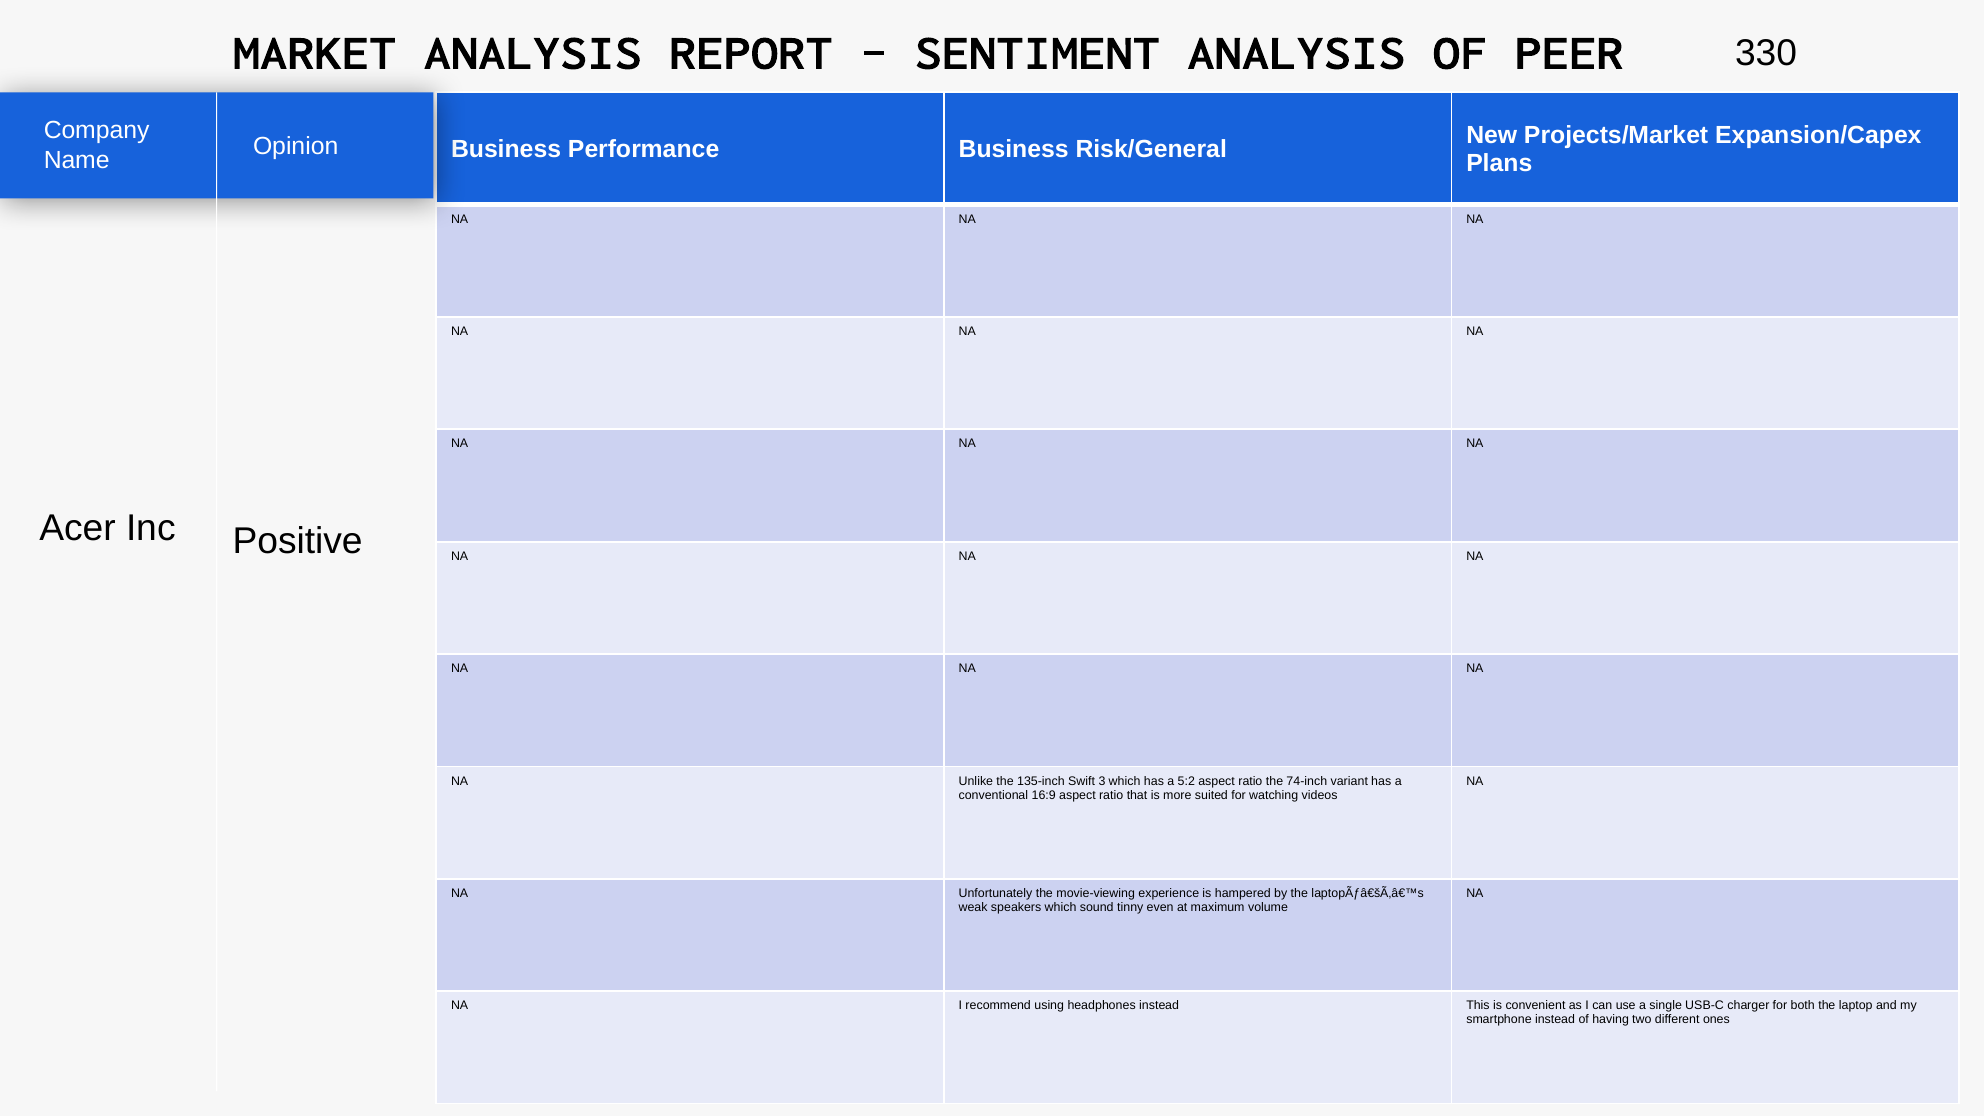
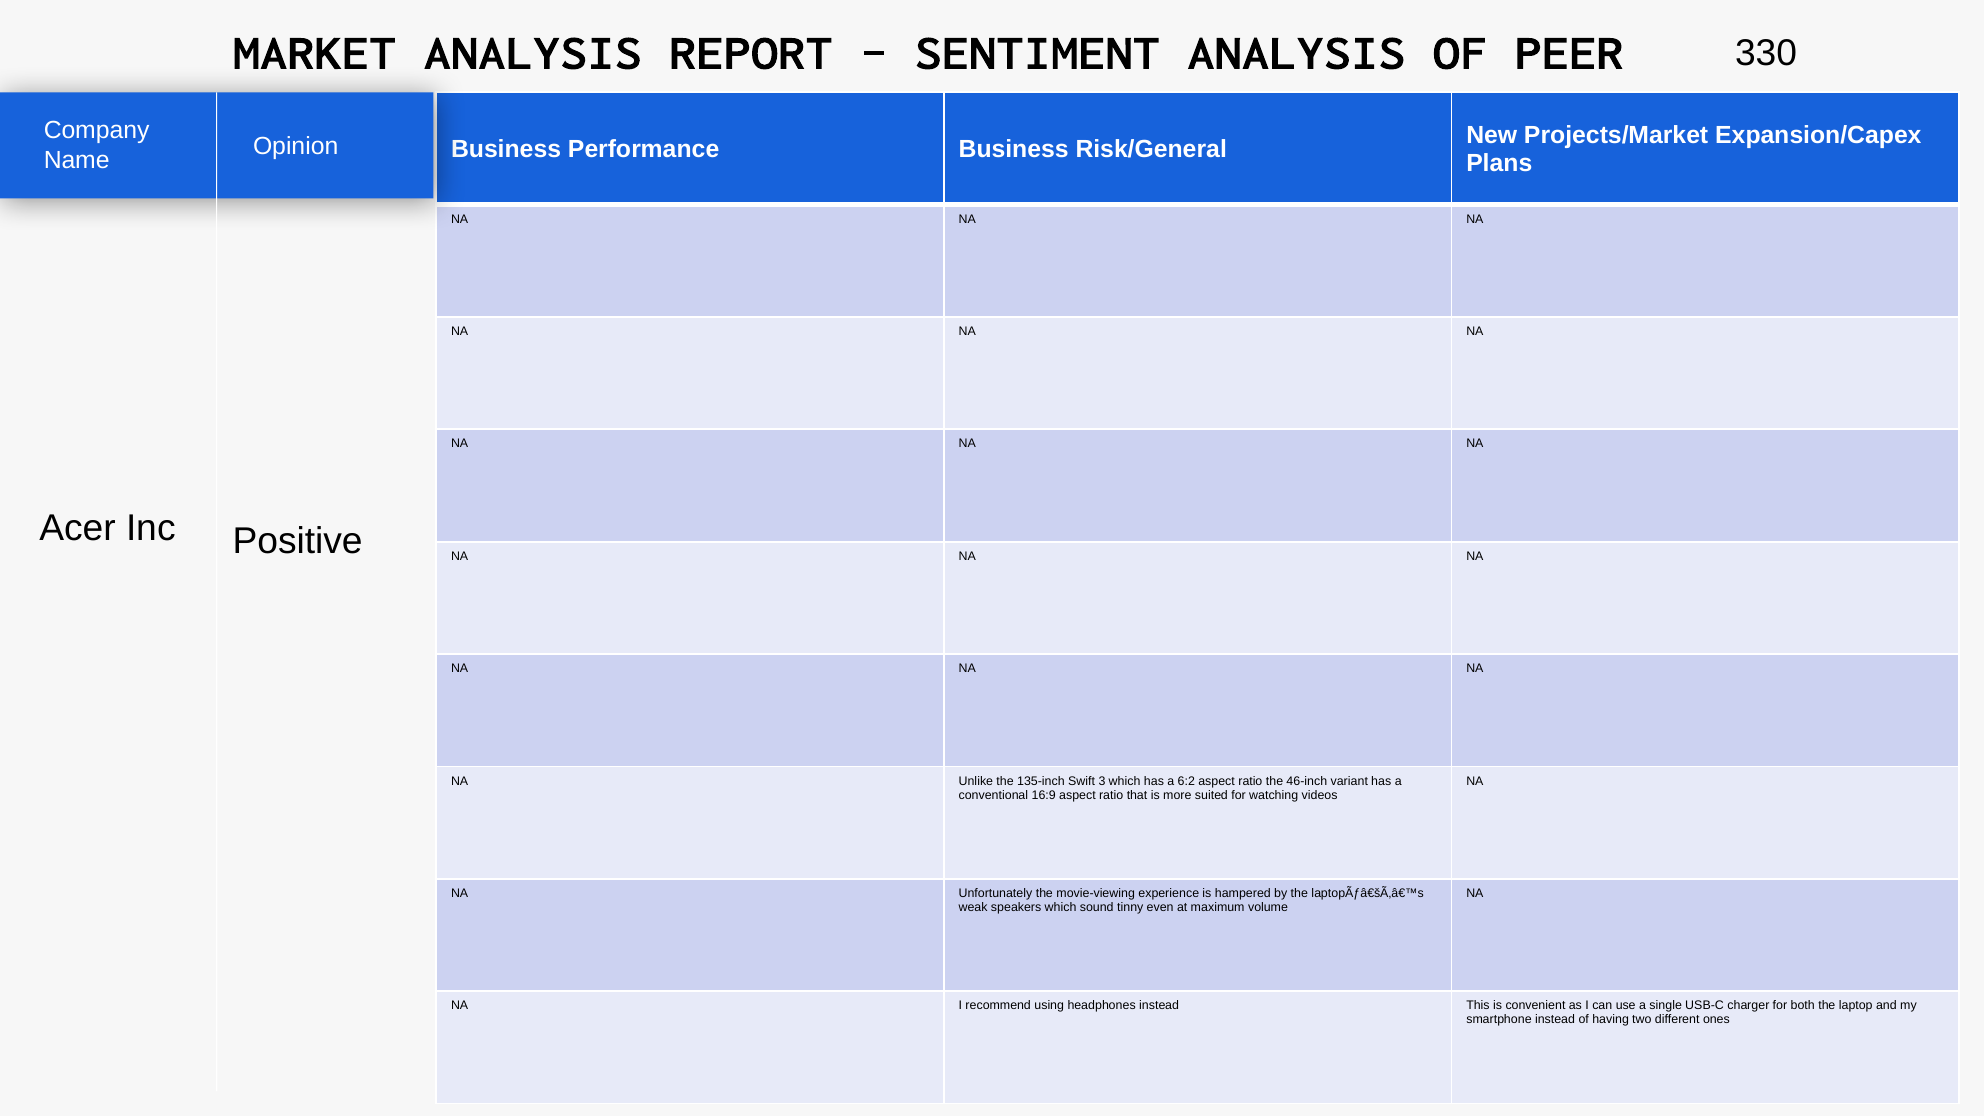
5:2: 5:2 -> 6:2
74-inch: 74-inch -> 46-inch
